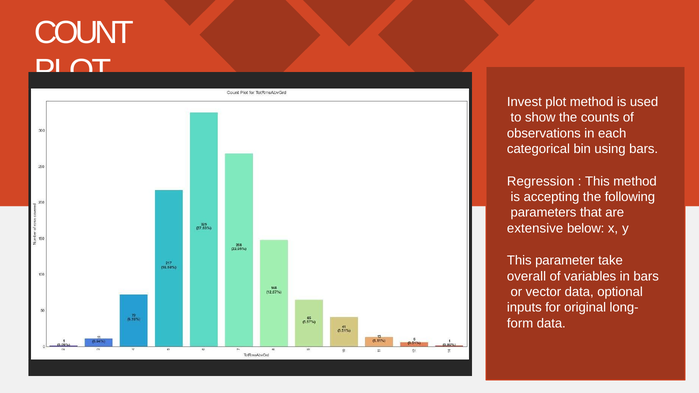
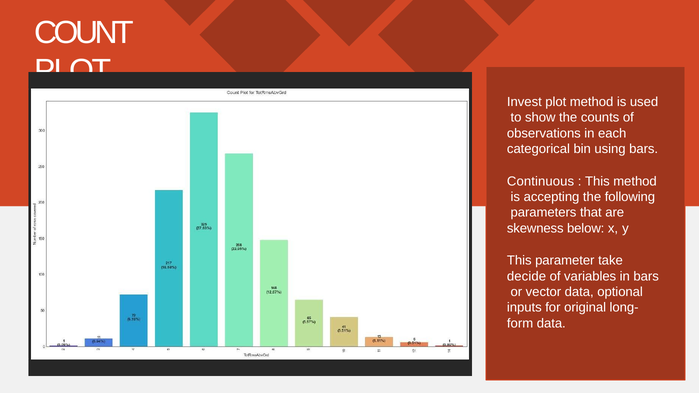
Regression: Regression -> Continuous
extensive: extensive -> skewness
overall: overall -> decide
